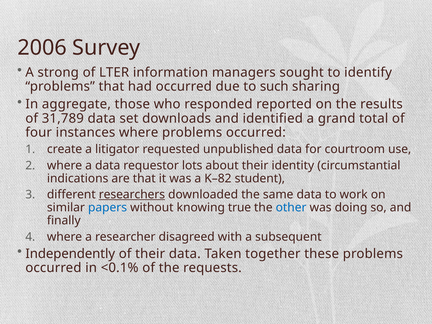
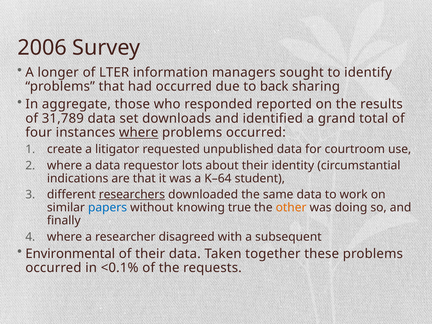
strong: strong -> longer
such: such -> back
where at (139, 133) underline: none -> present
K–82: K–82 -> K–64
other colour: blue -> orange
Independently: Independently -> Environmental
